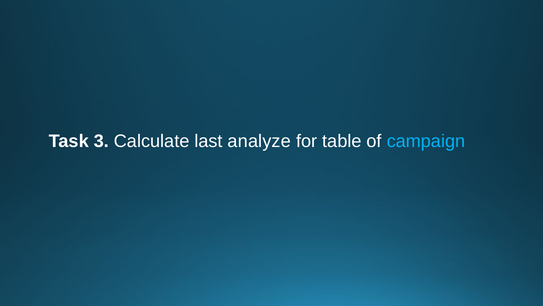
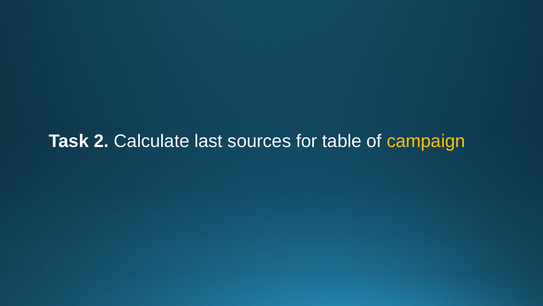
3: 3 -> 2
analyze: analyze -> sources
campaign colour: light blue -> yellow
